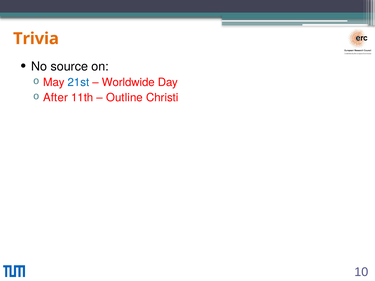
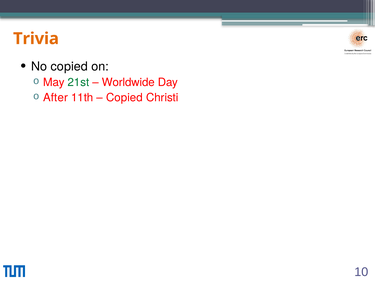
No source: source -> copied
21st colour: blue -> green
Outline at (124, 98): Outline -> Copied
